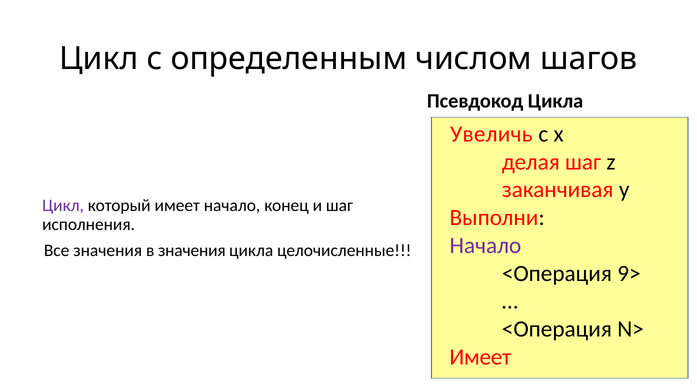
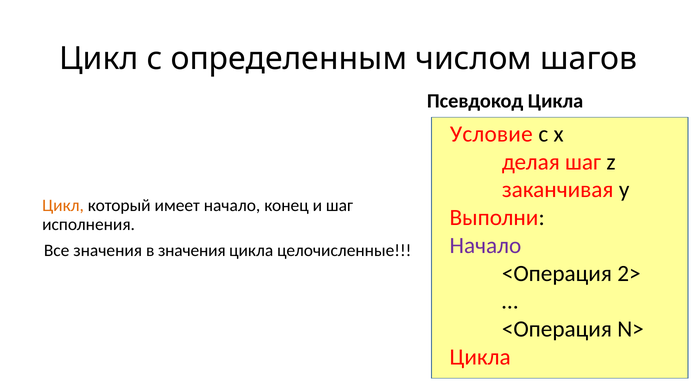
Увеличь: Увеличь -> Условие
Цикл at (63, 206) colour: purple -> orange
9>: 9> -> 2>
Имеет at (480, 357): Имеет -> Цикла
